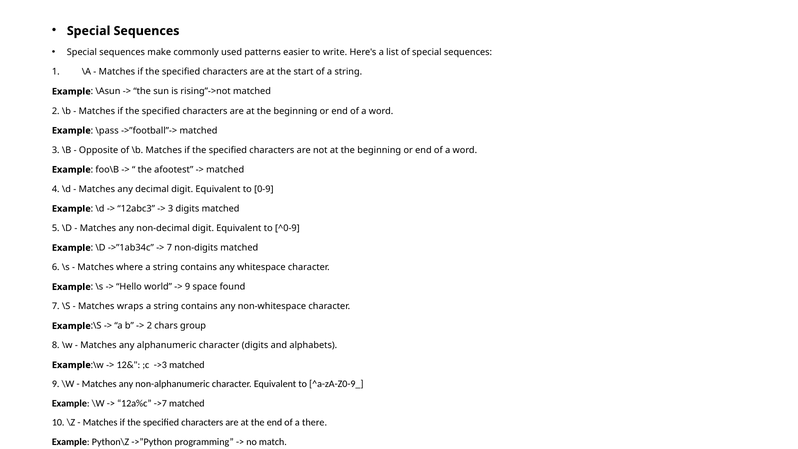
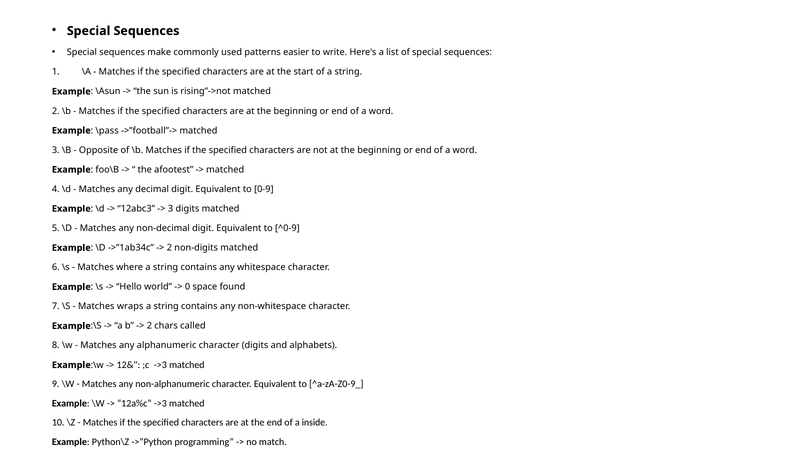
7 at (169, 248): 7 -> 2
9 at (188, 287): 9 -> 0
group: group -> called
12a%c ->7: ->7 -> ->3
there: there -> inside
